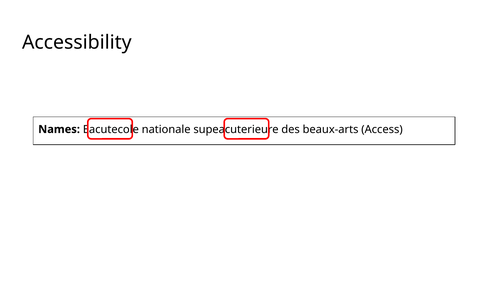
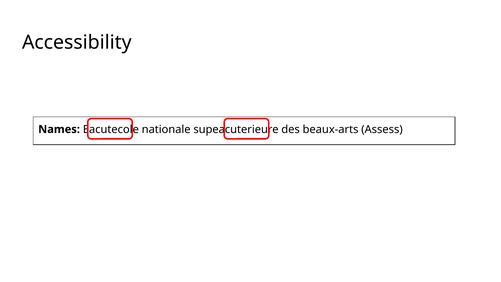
Access: Access -> Assess
